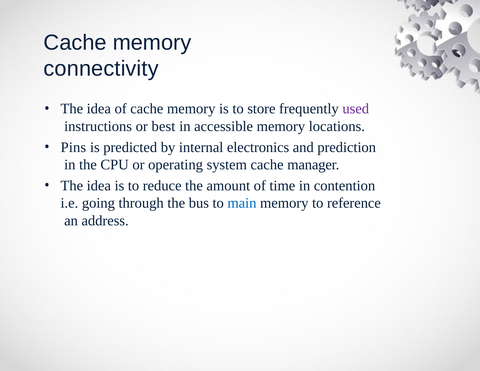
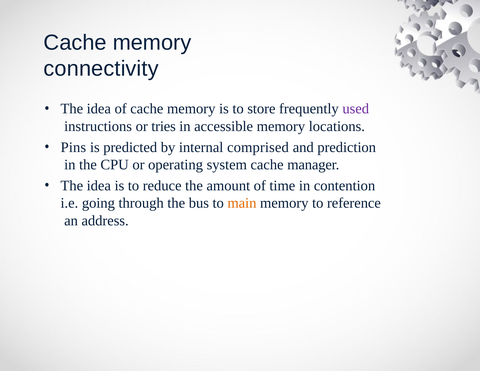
best: best -> tries
electronics: electronics -> comprised
main colour: blue -> orange
